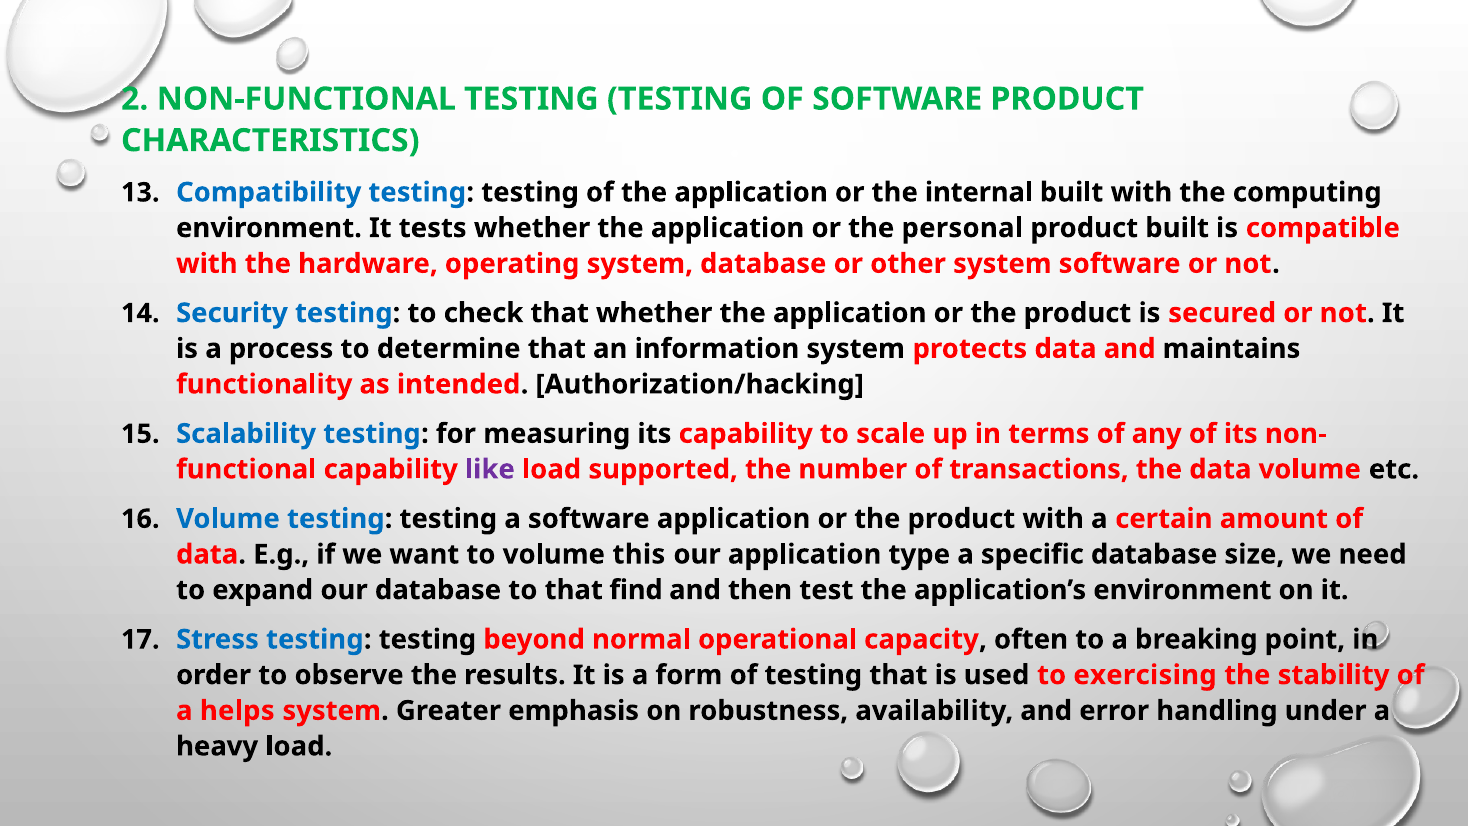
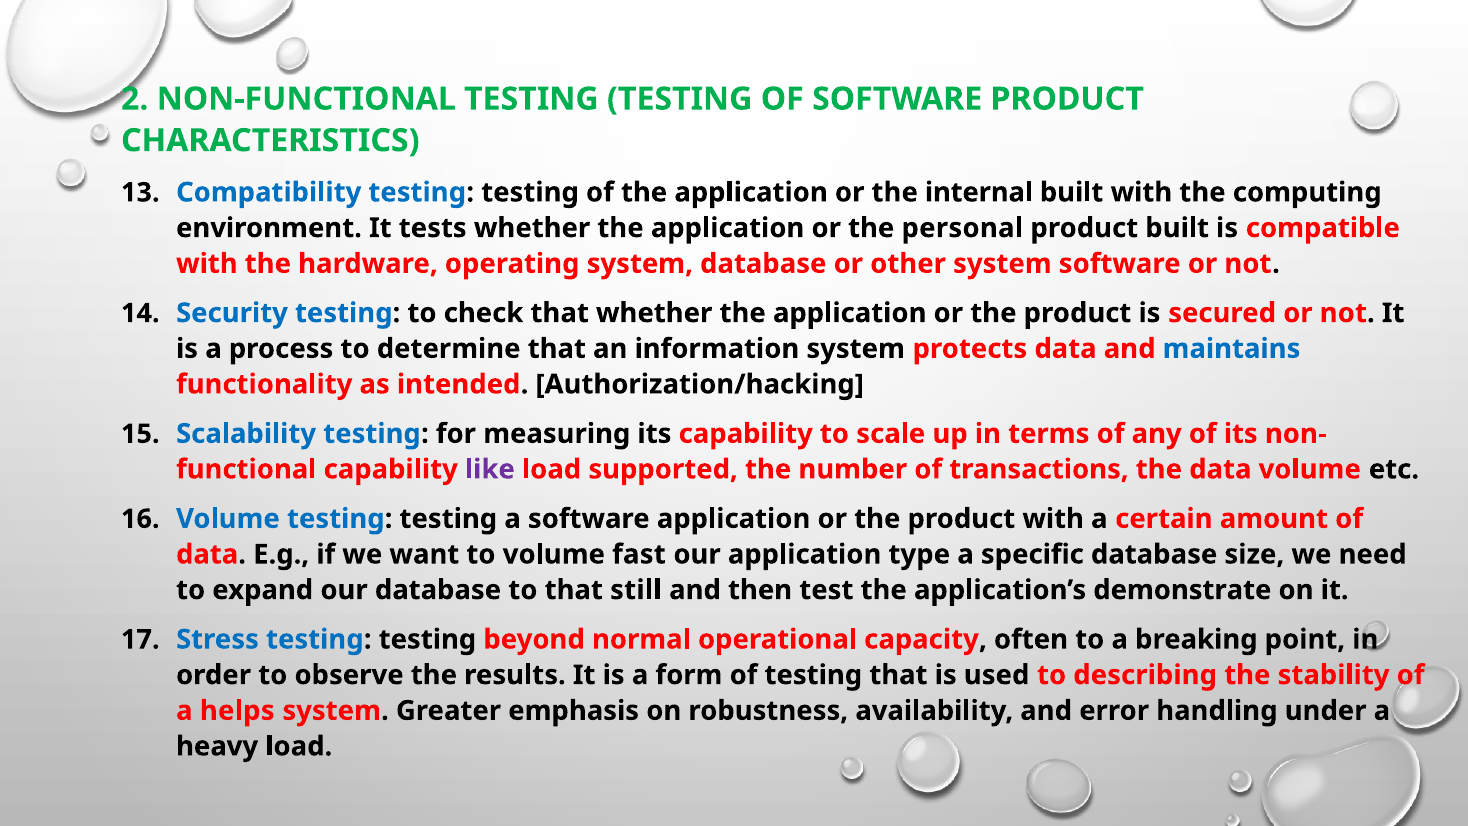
maintains colour: black -> blue
this: this -> fast
find: find -> still
application’s environment: environment -> demonstrate
exercising: exercising -> describing
